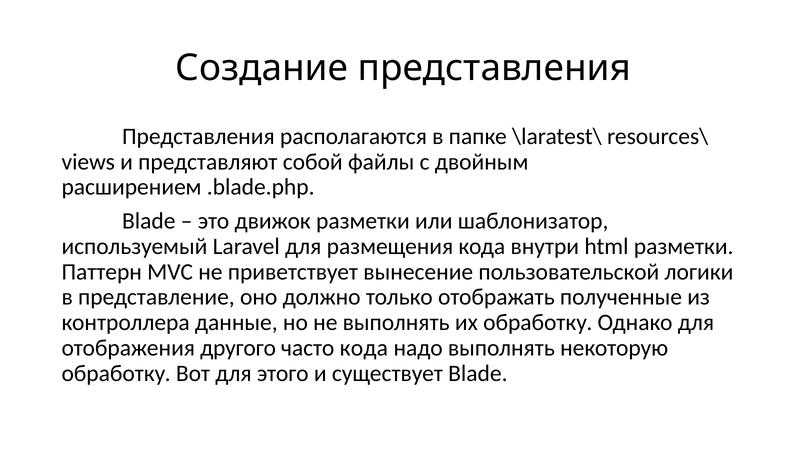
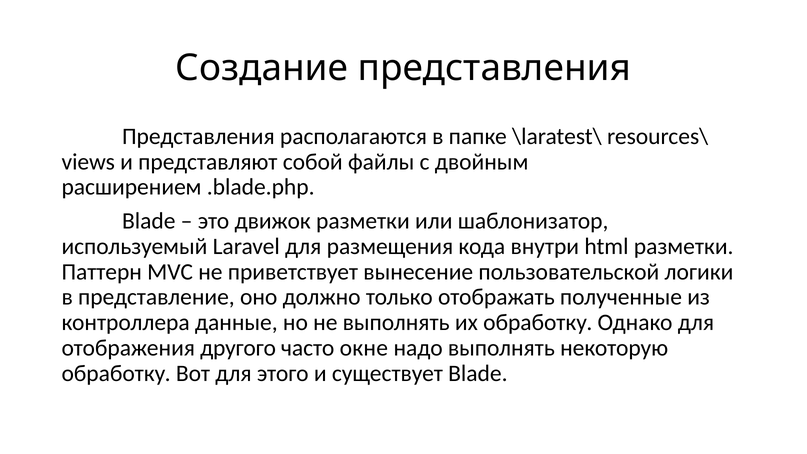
часто кода: кода -> окне
